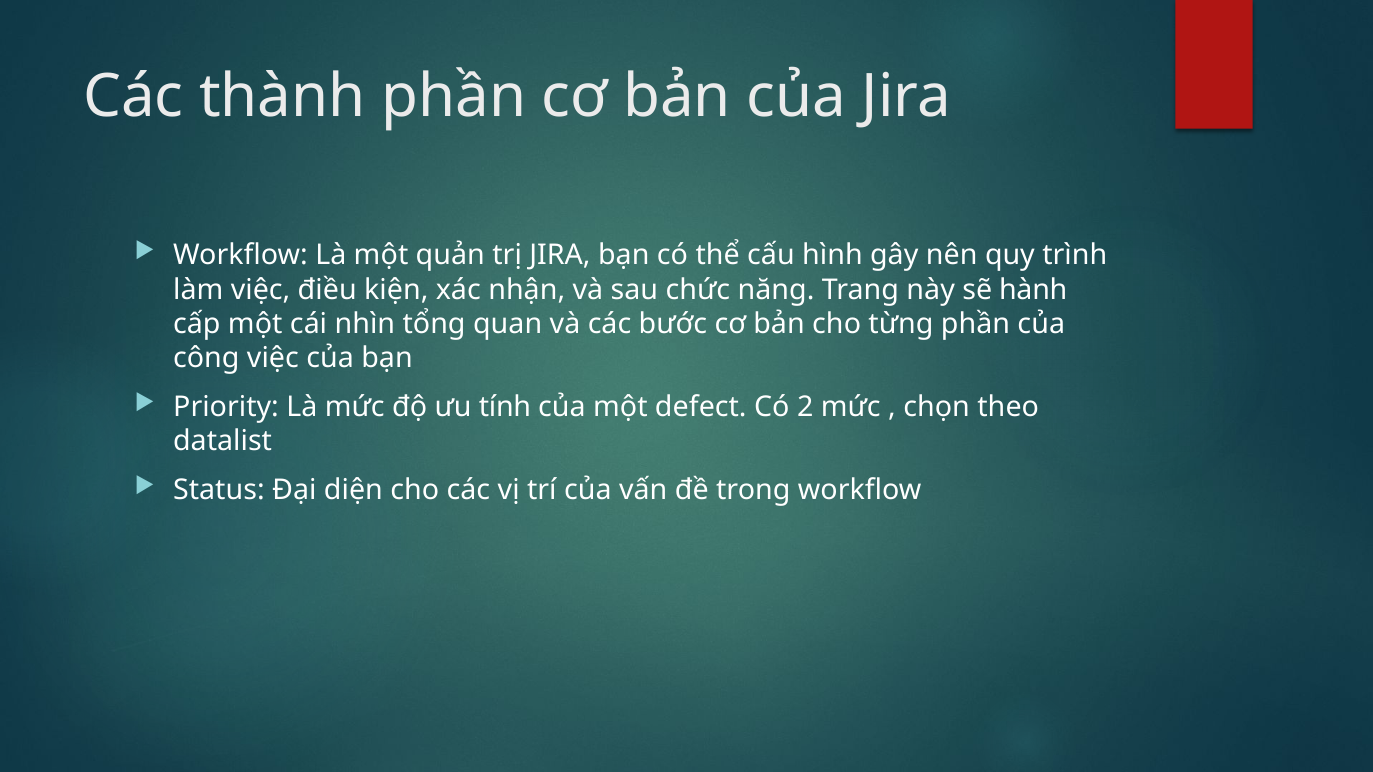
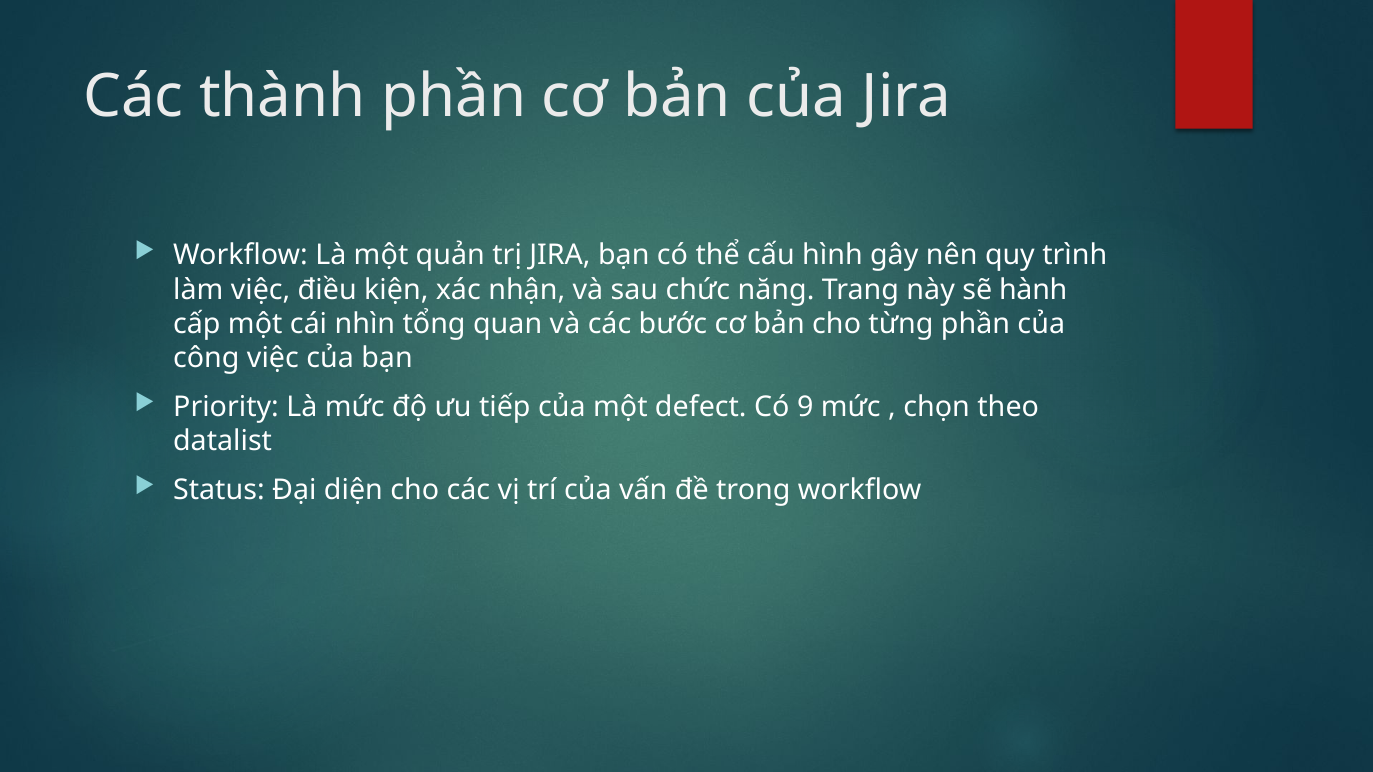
tính: tính -> tiếp
2: 2 -> 9
